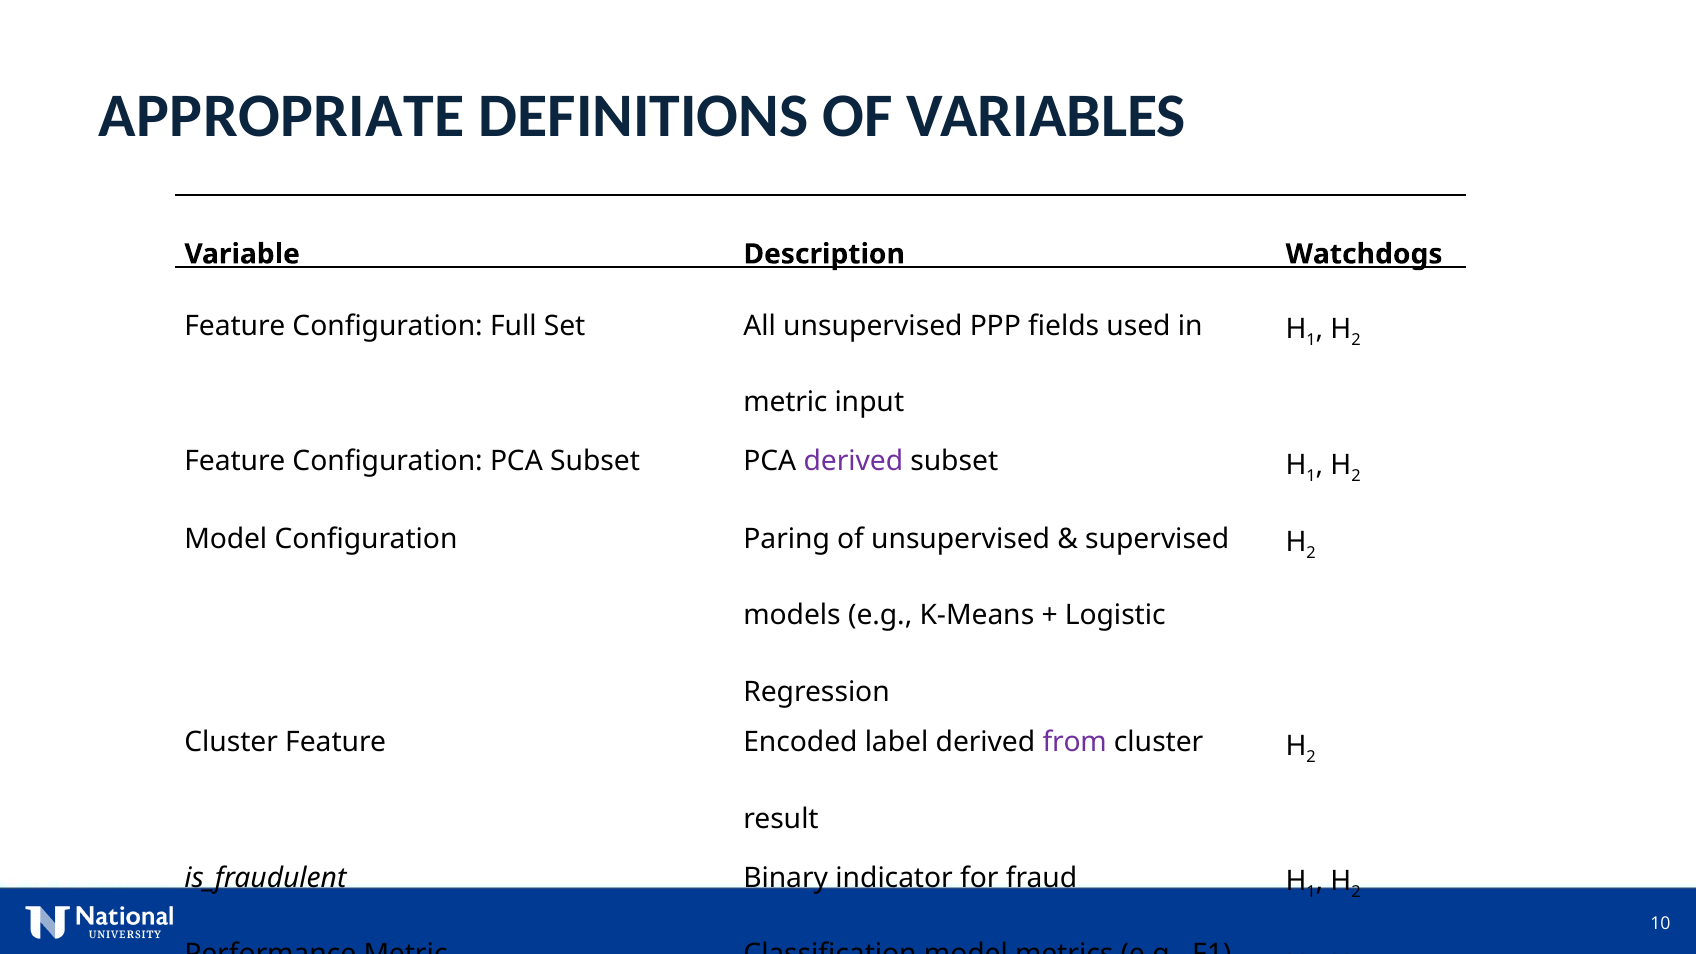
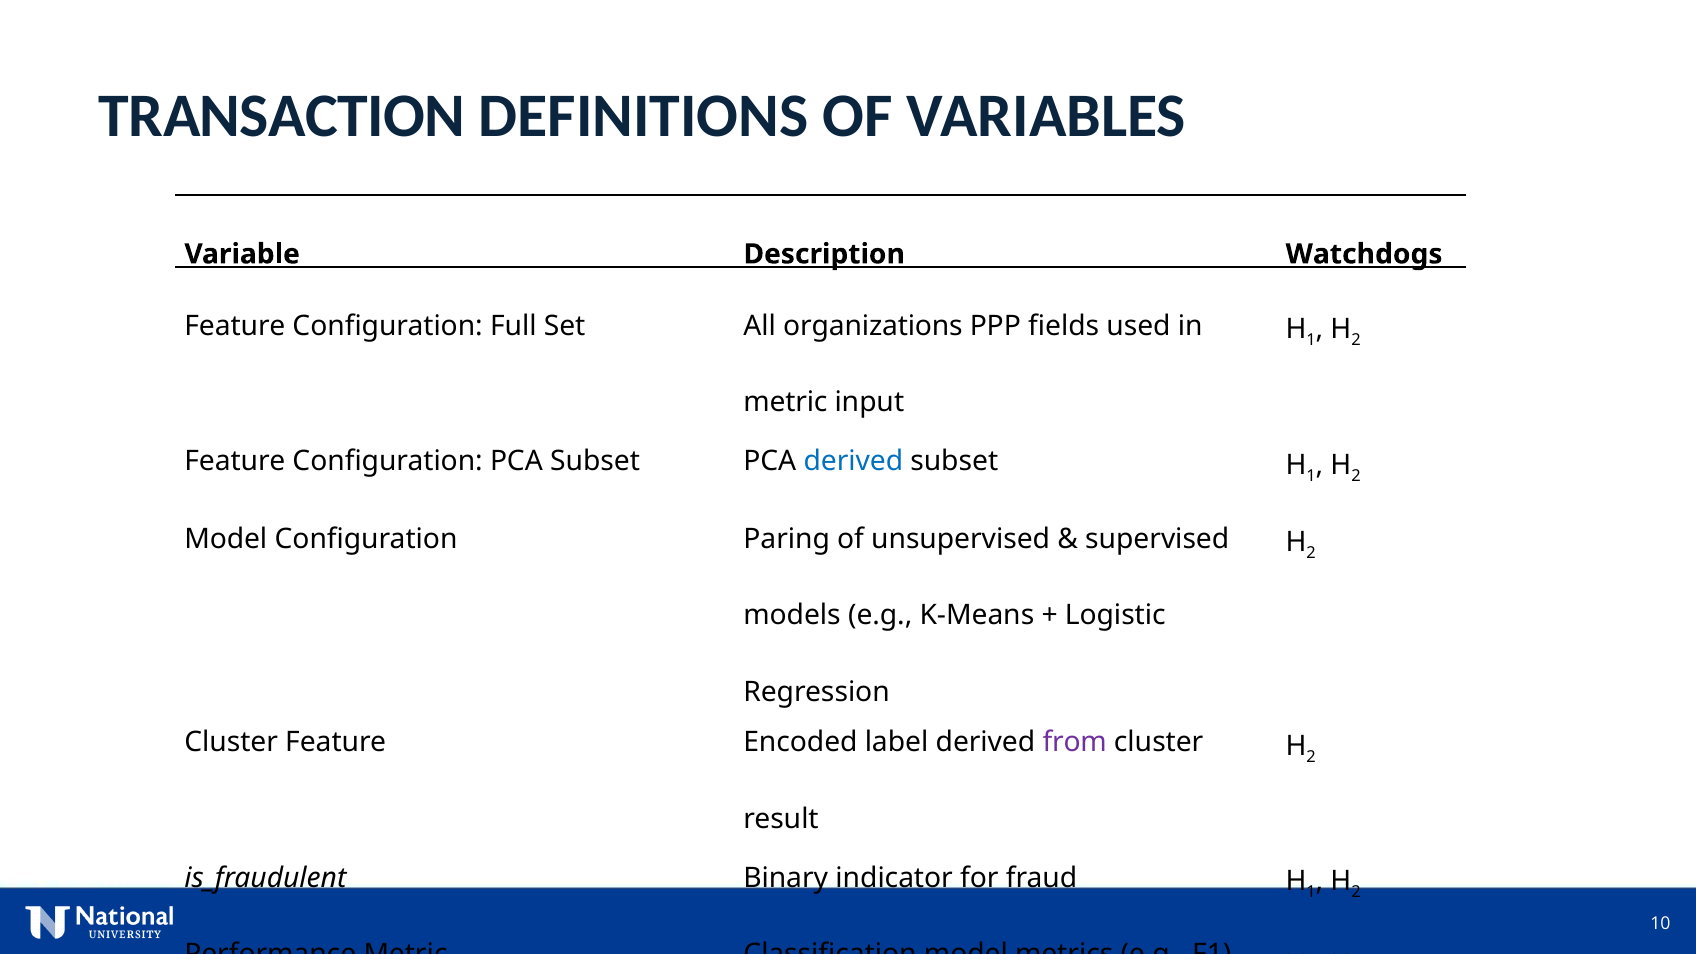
APPROPRIATE: APPROPRIATE -> TRANSACTION
All unsupervised: unsupervised -> organizations
derived at (853, 462) colour: purple -> blue
